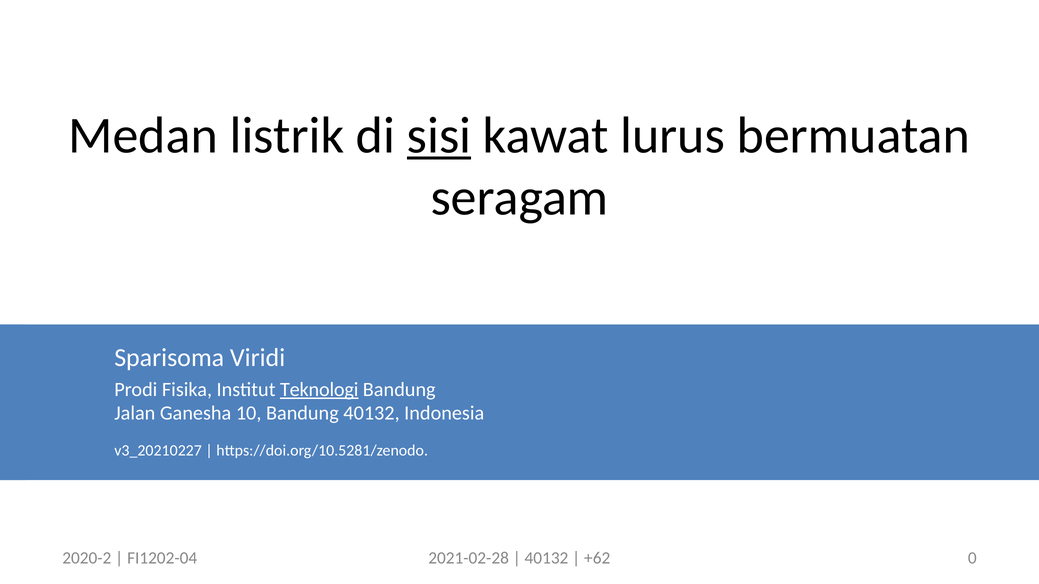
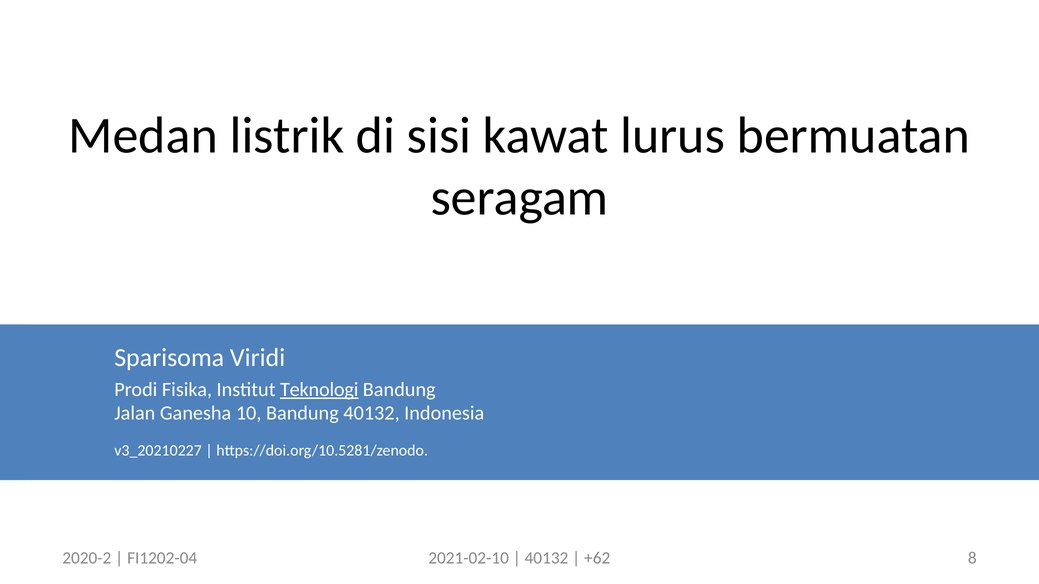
sisi underline: present -> none
2021-02-28: 2021-02-28 -> 2021-02-10
0: 0 -> 8
